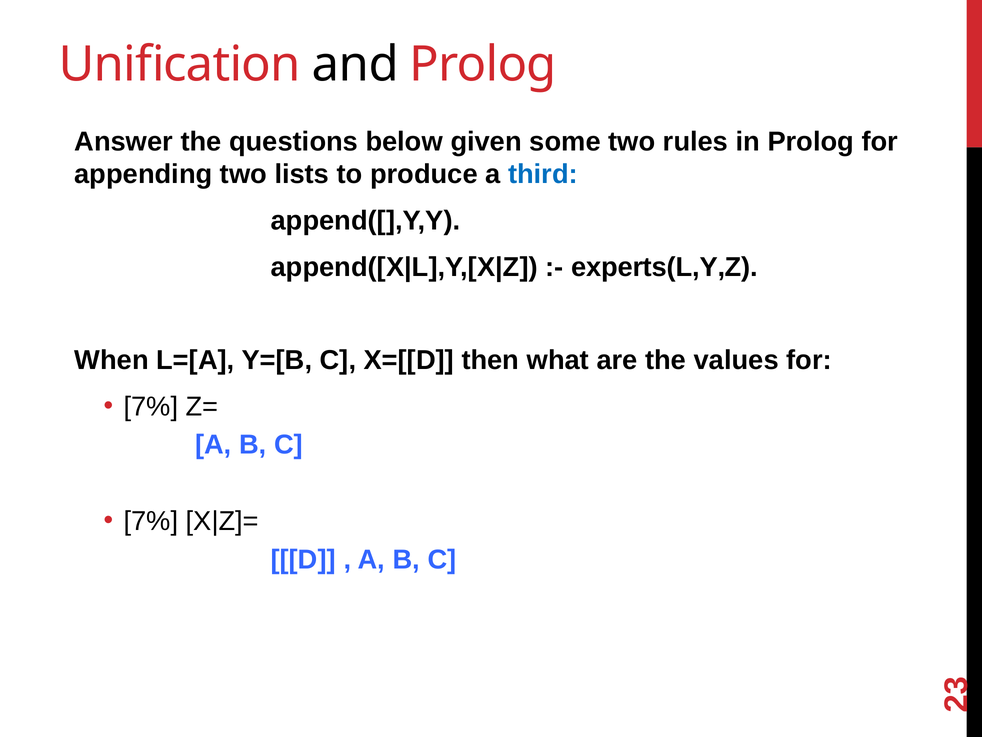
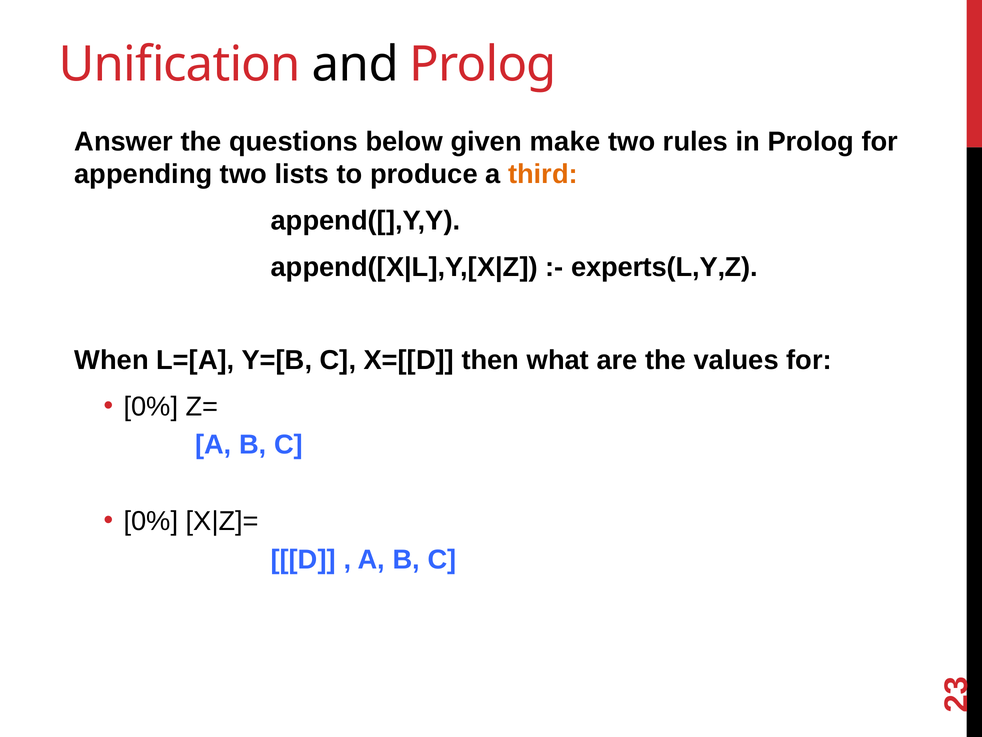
some: some -> make
third colour: blue -> orange
7% at (151, 406): 7% -> 0%
7% at (151, 521): 7% -> 0%
